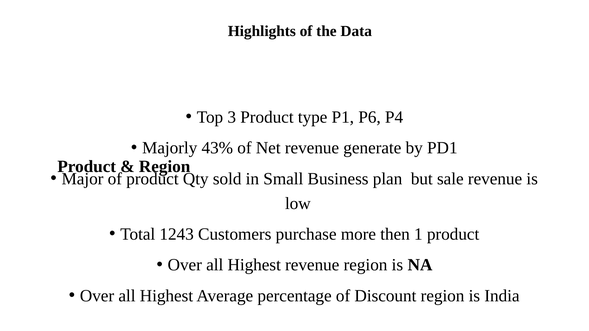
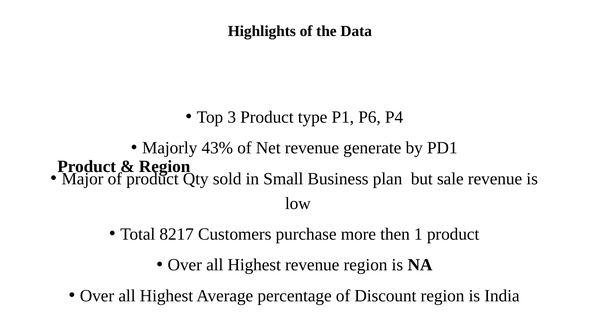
1243: 1243 -> 8217
